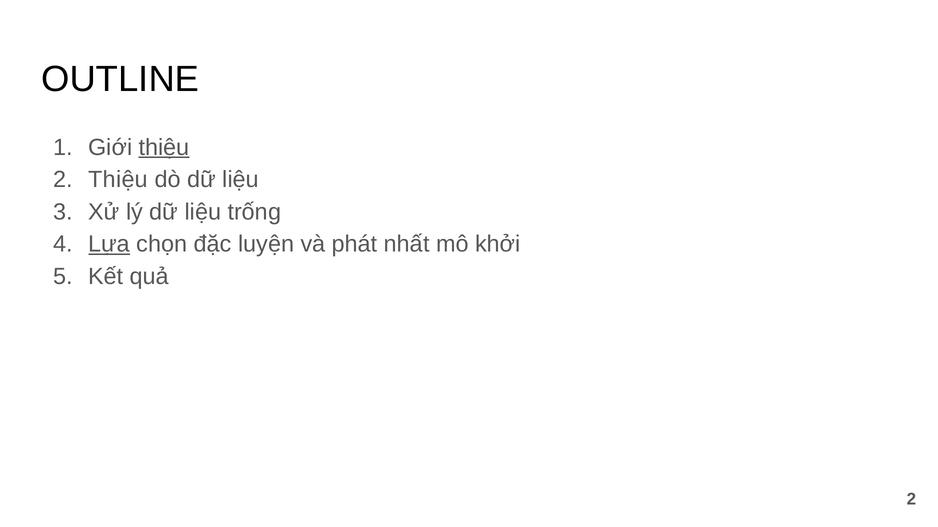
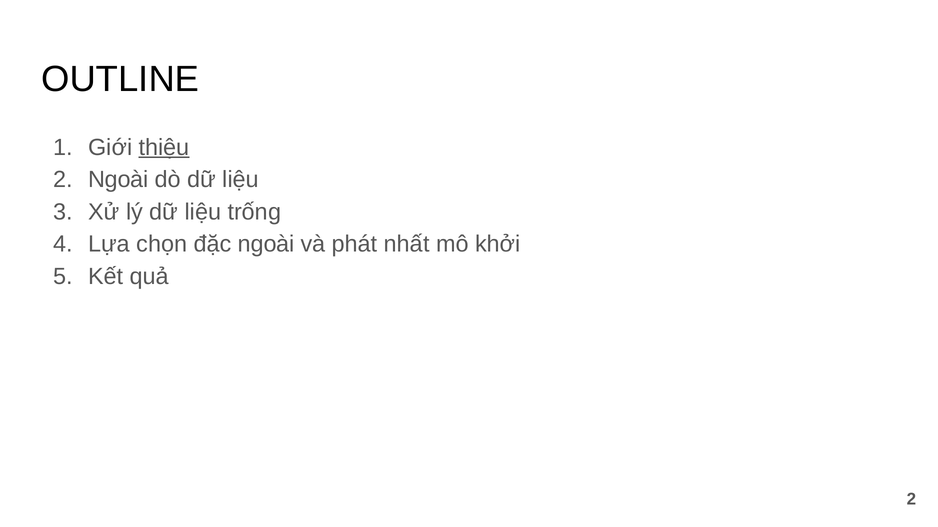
Thiệu at (118, 180): Thiệu -> Ngoài
Lựa underline: present -> none
đặc luyện: luyện -> ngoài
